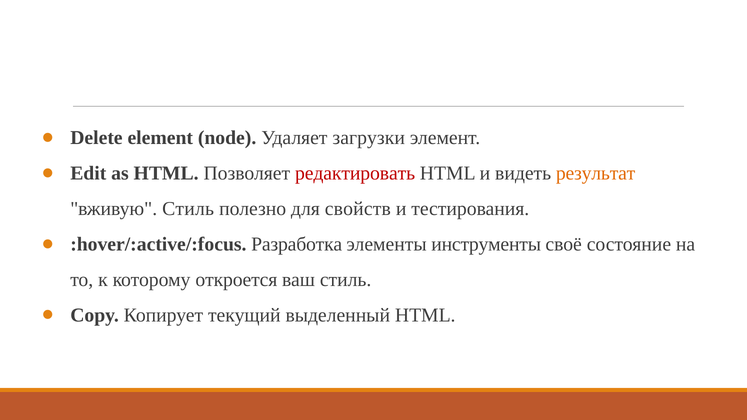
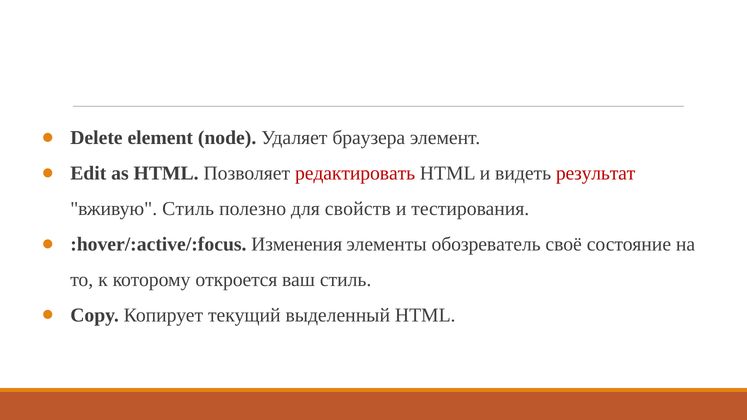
загрузки: загрузки -> браузера
результат colour: orange -> red
Разработка: Разработка -> Изменения
инструменты: инструменты -> обозреватель
